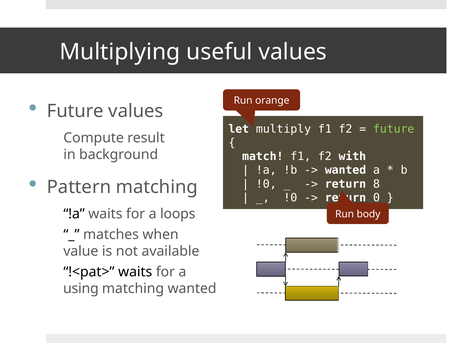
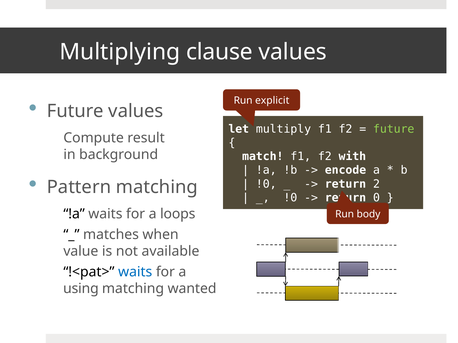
useful: useful -> clause
orange: orange -> explicit
wanted at (345, 170): wanted -> encode
8: 8 -> 2
waits at (135, 272) colour: black -> blue
